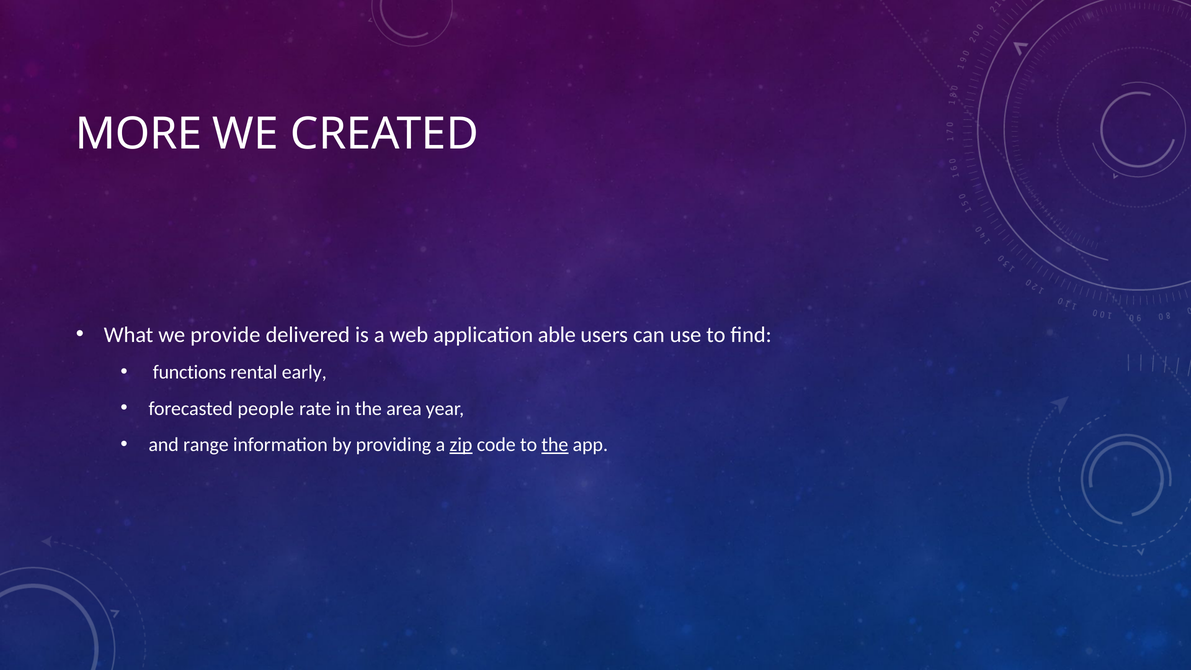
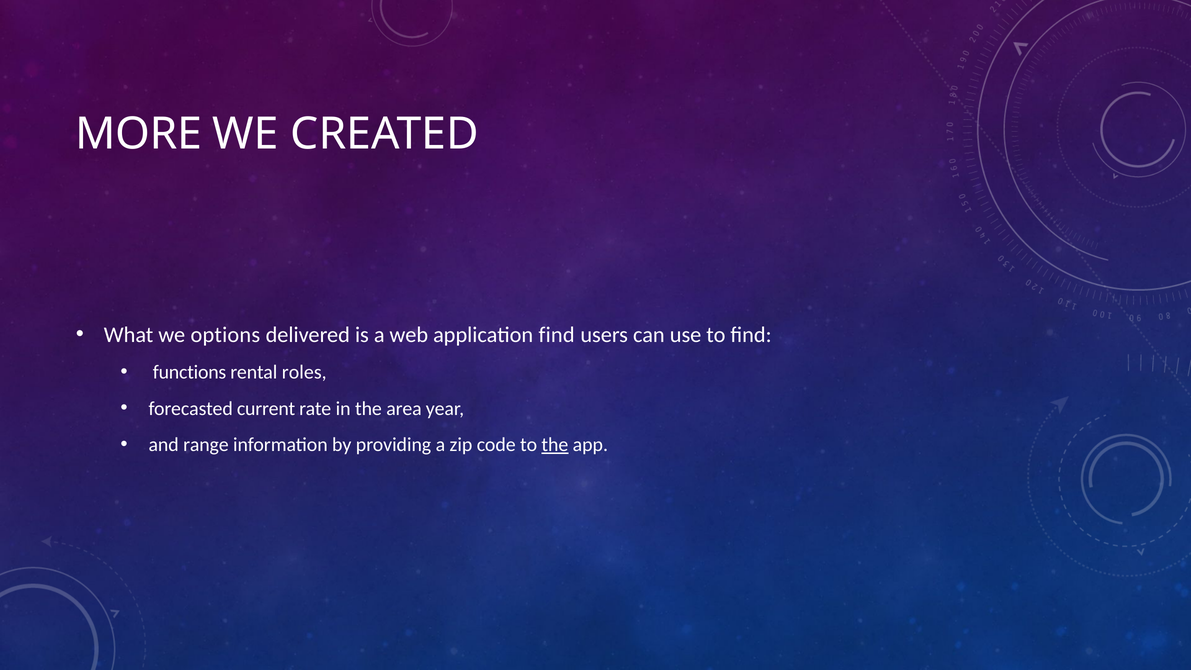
provide: provide -> options
application able: able -> find
early: early -> roles
people: people -> current
zip underline: present -> none
